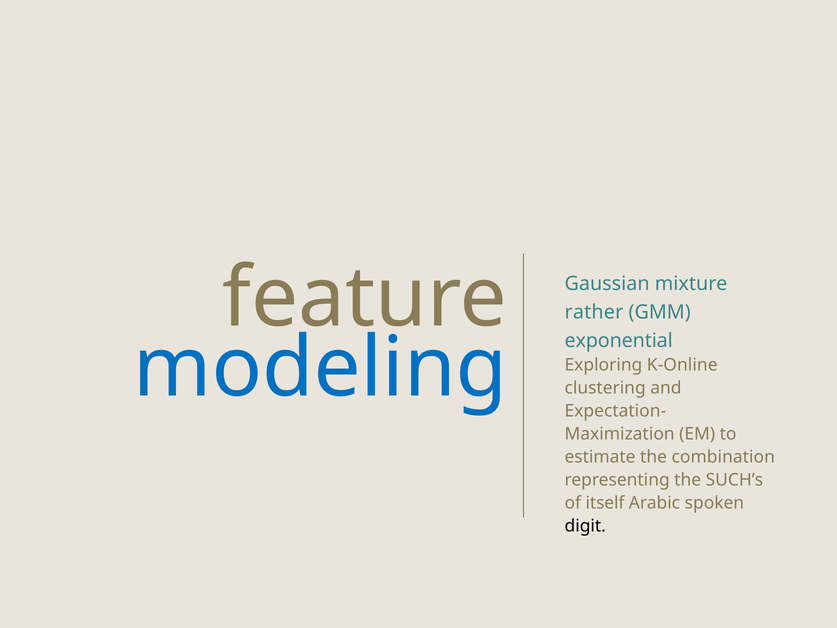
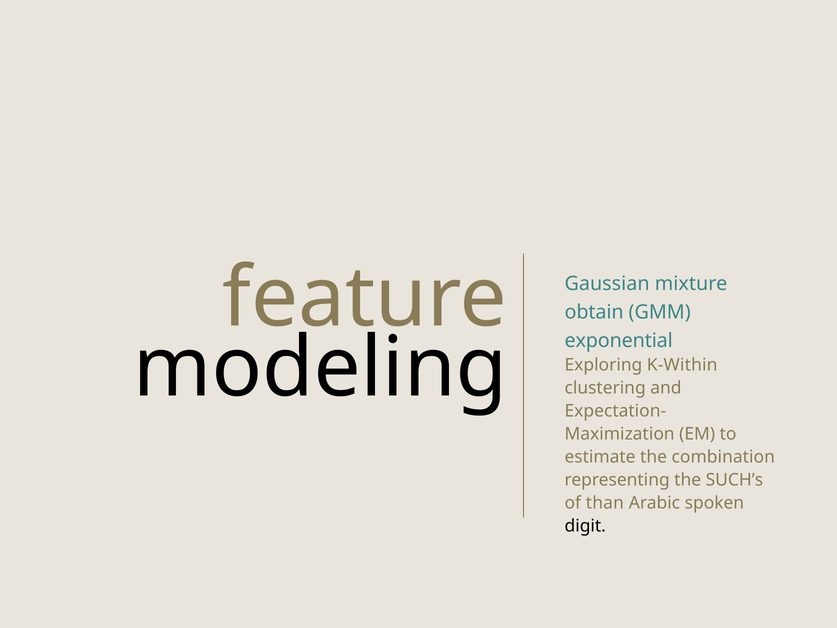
rather: rather -> obtain
modeling colour: blue -> black
K-Online: K-Online -> K-Within
itself: itself -> than
